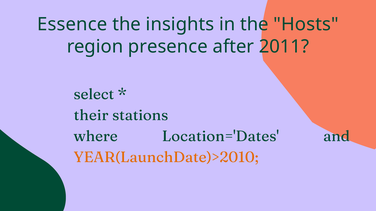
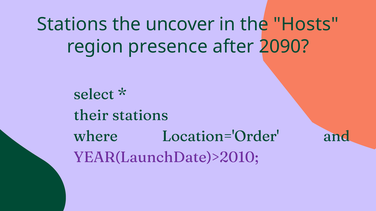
Essence at (72, 24): Essence -> Stations
insights: insights -> uncover
2011: 2011 -> 2090
Location='Dates: Location='Dates -> Location='Order
YEAR(LaunchDate)>2010 colour: orange -> purple
